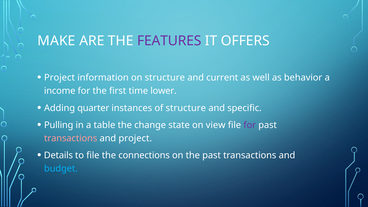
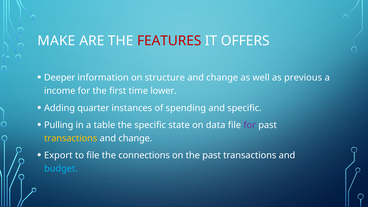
FEATURES colour: purple -> red
Project at (60, 78): Project -> Deeper
current at (222, 78): current -> change
behavior: behavior -> previous
of structure: structure -> spending
the change: change -> specific
view: view -> data
transactions at (71, 138) colour: pink -> yellow
project at (135, 138): project -> change
Details: Details -> Export
